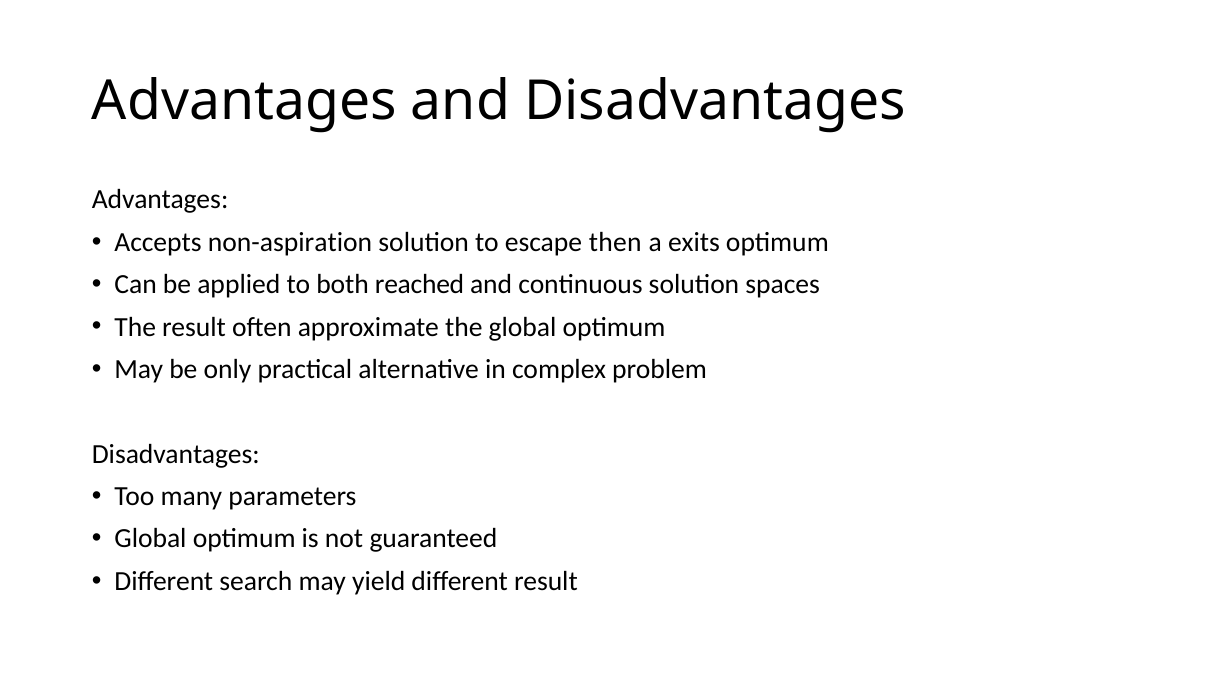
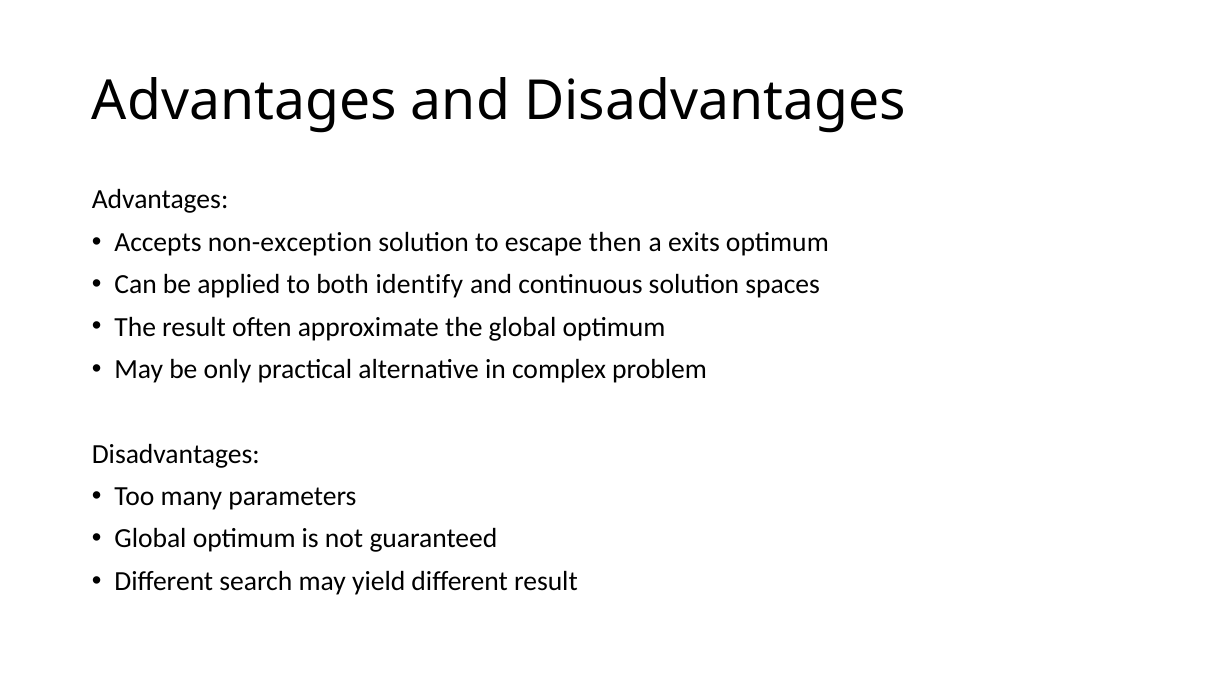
non-aspiration: non-aspiration -> non-exception
reached: reached -> identify
